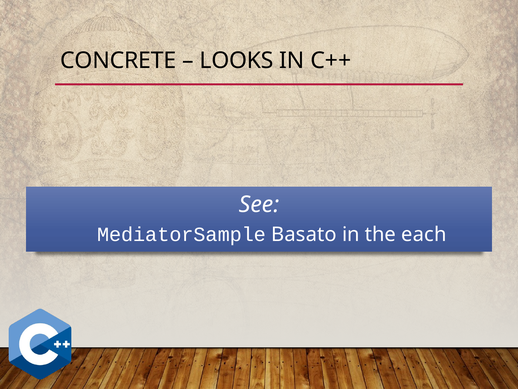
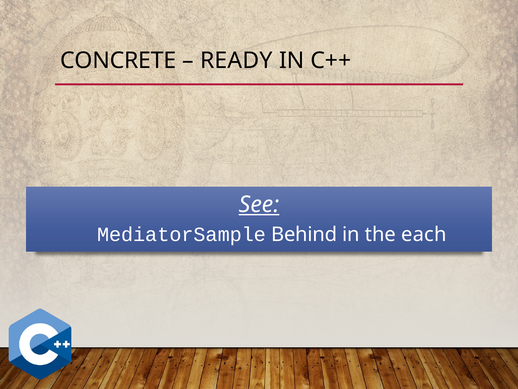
LOOKS: LOOKS -> READY
See underline: none -> present
Basato: Basato -> Behind
